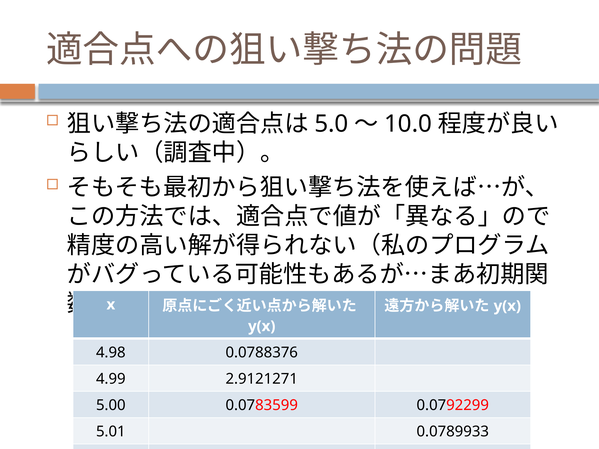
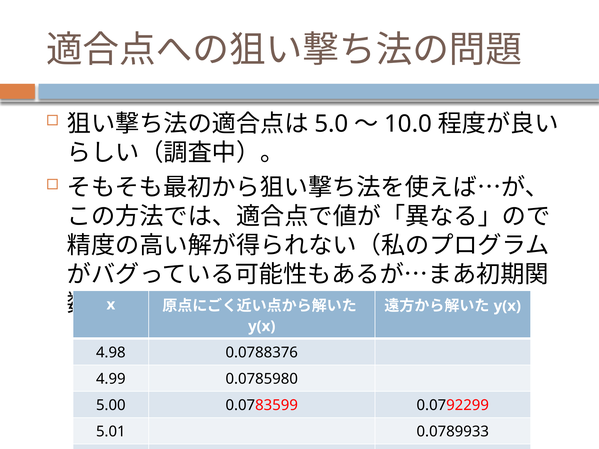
2.9121271: 2.9121271 -> 0.0785980
